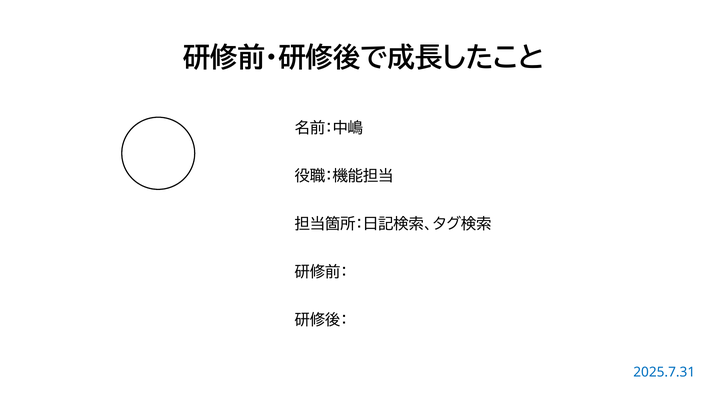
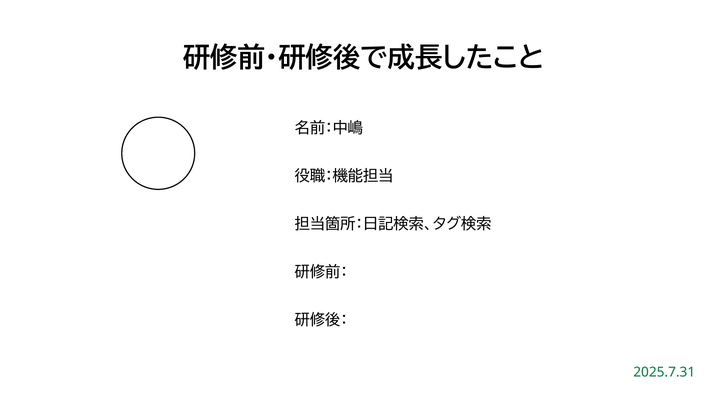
2025.7.31 colour: blue -> green
